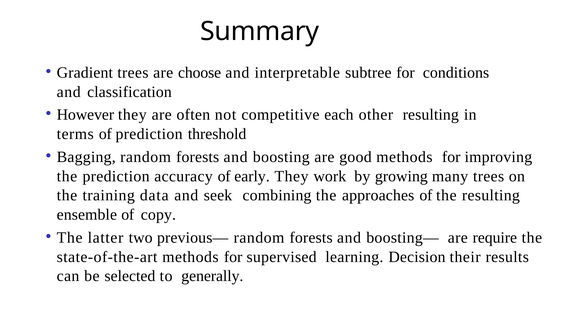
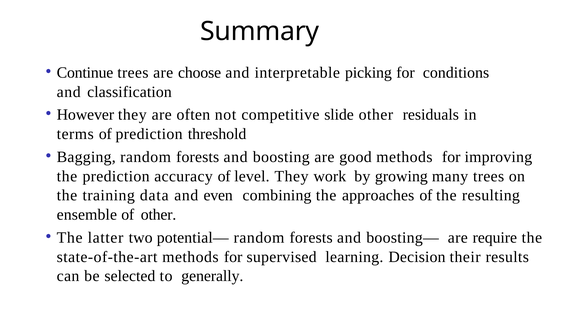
Gradient: Gradient -> Continue
subtree: subtree -> picking
each: each -> slide
other resulting: resulting -> residuals
early: early -> level
seek: seek -> even
of copy: copy -> other
previous—: previous— -> potential—
